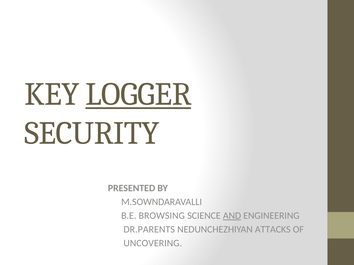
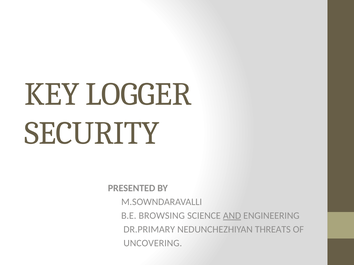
LOGGER underline: present -> none
DR.PARENTS: DR.PARENTS -> DR.PRIMARY
ATTACKS: ATTACKS -> THREATS
